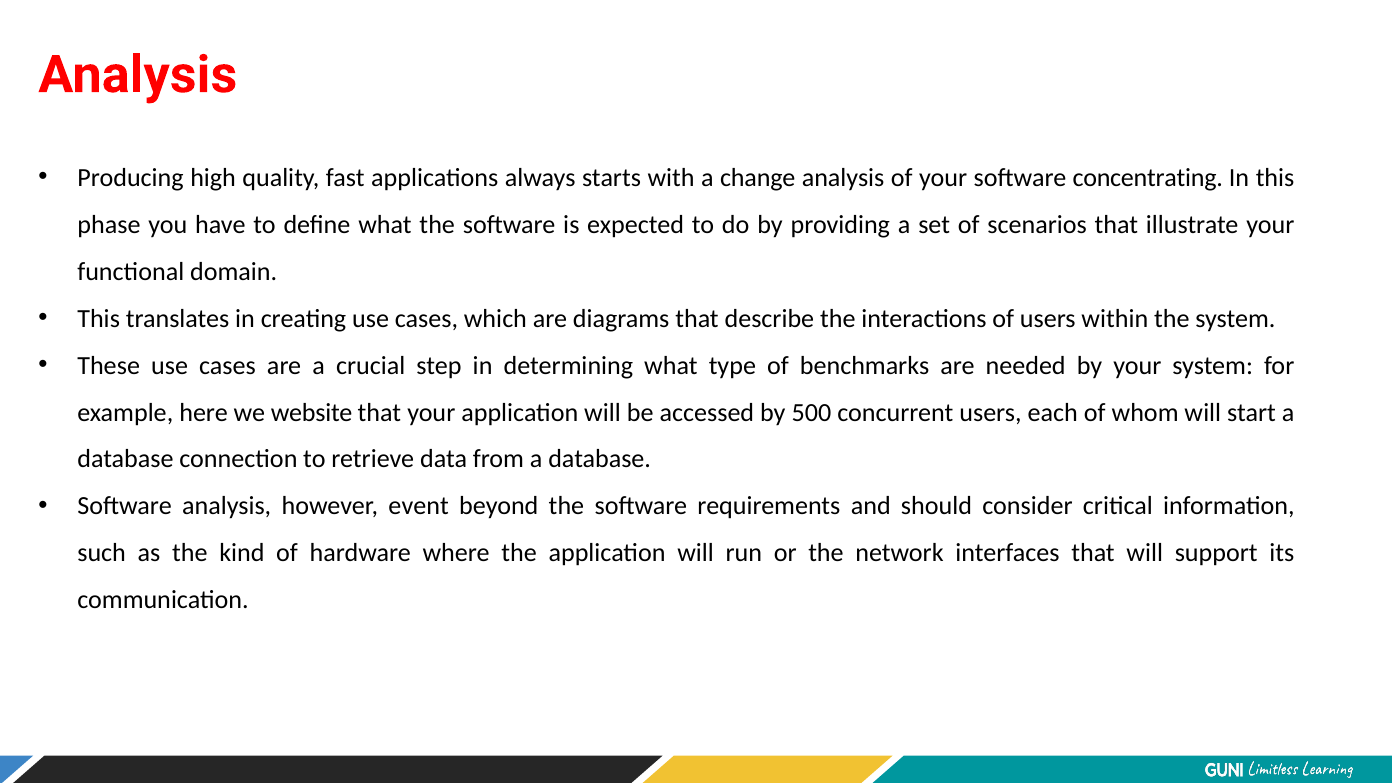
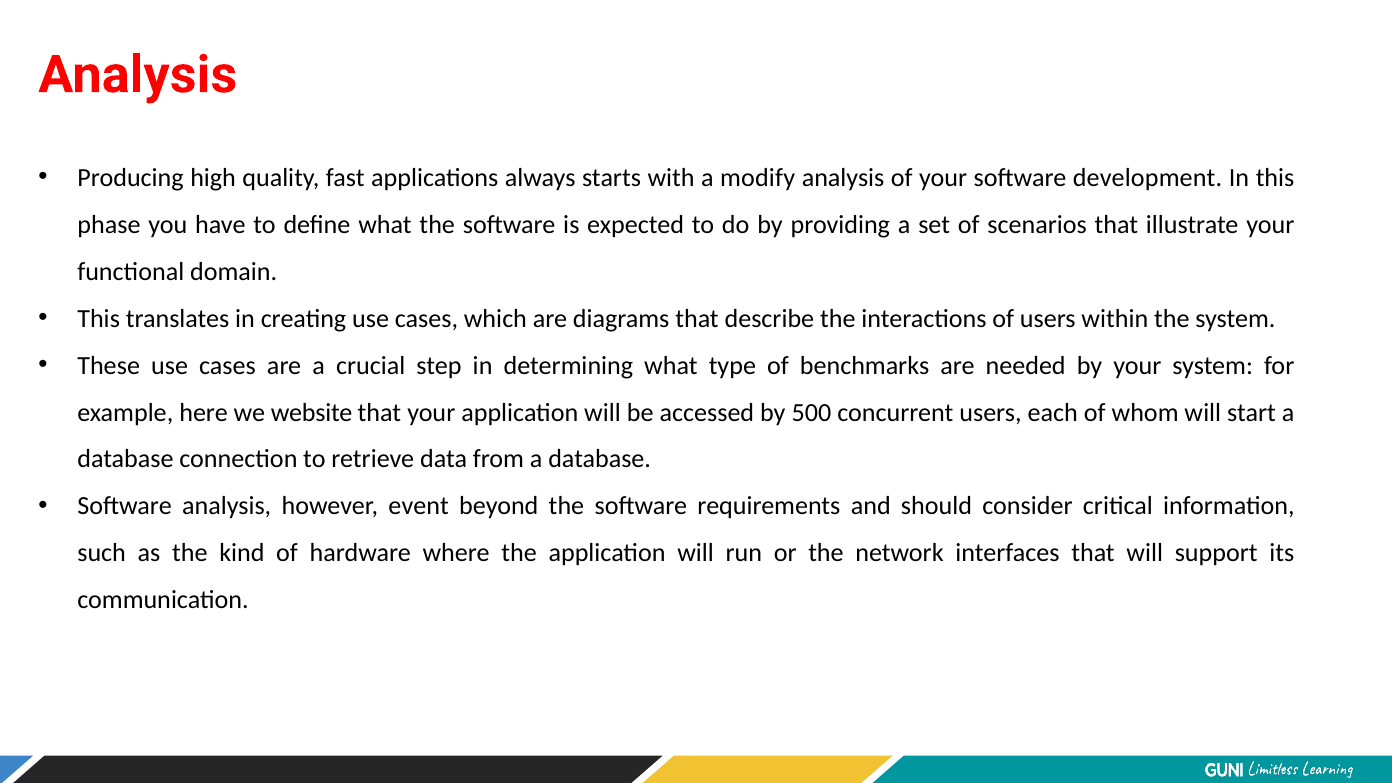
change: change -> modify
concentrating: concentrating -> development
